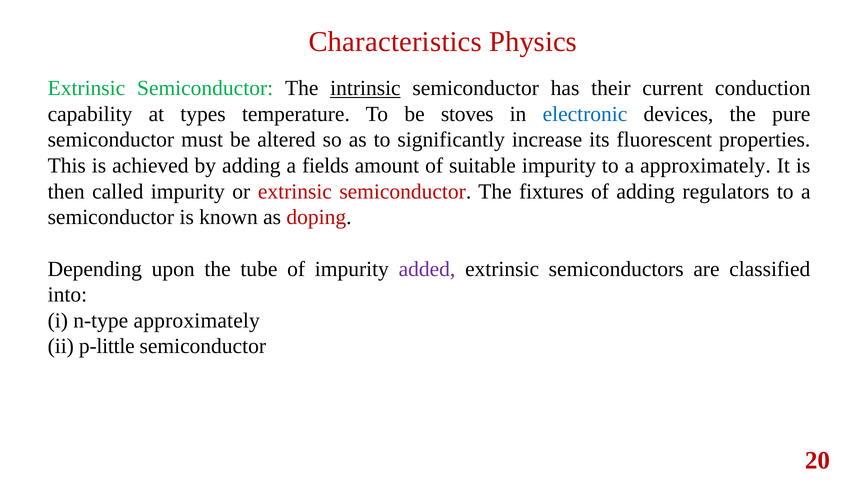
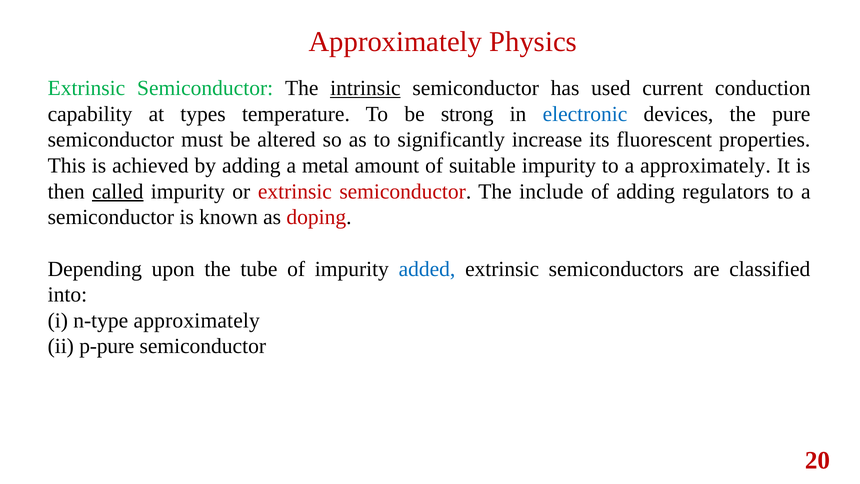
Characteristics at (395, 42): Characteristics -> Approximately
their: their -> used
stoves: stoves -> strong
fields: fields -> metal
called underline: none -> present
fixtures: fixtures -> include
added colour: purple -> blue
p-little: p-little -> p-pure
